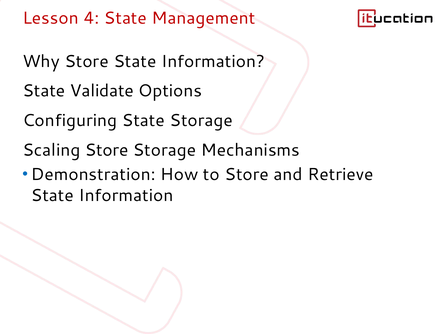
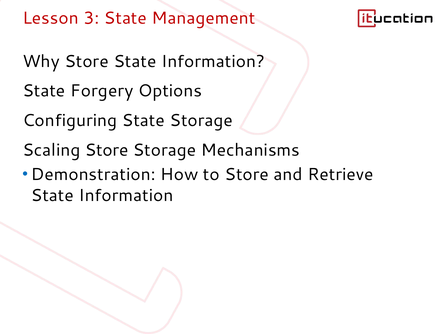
4: 4 -> 3
Validate: Validate -> Forgery
